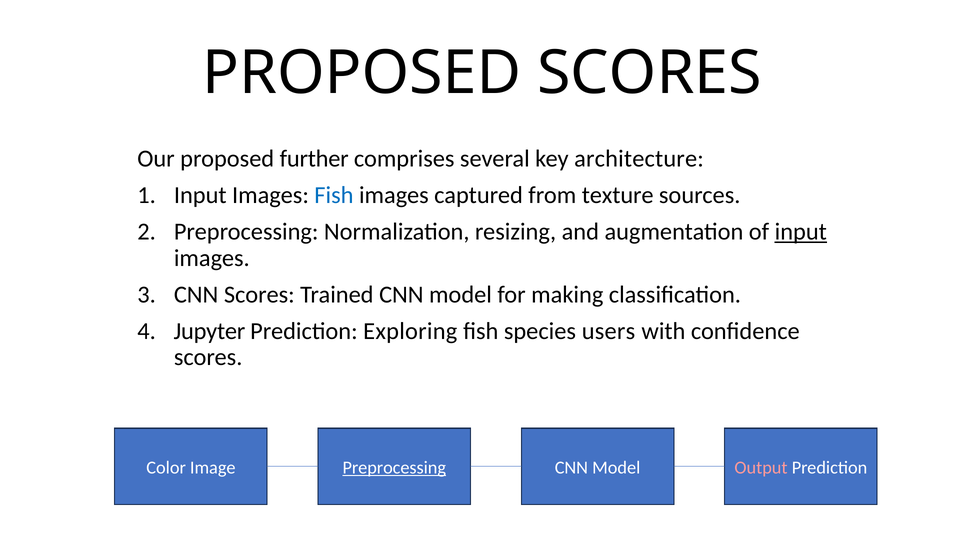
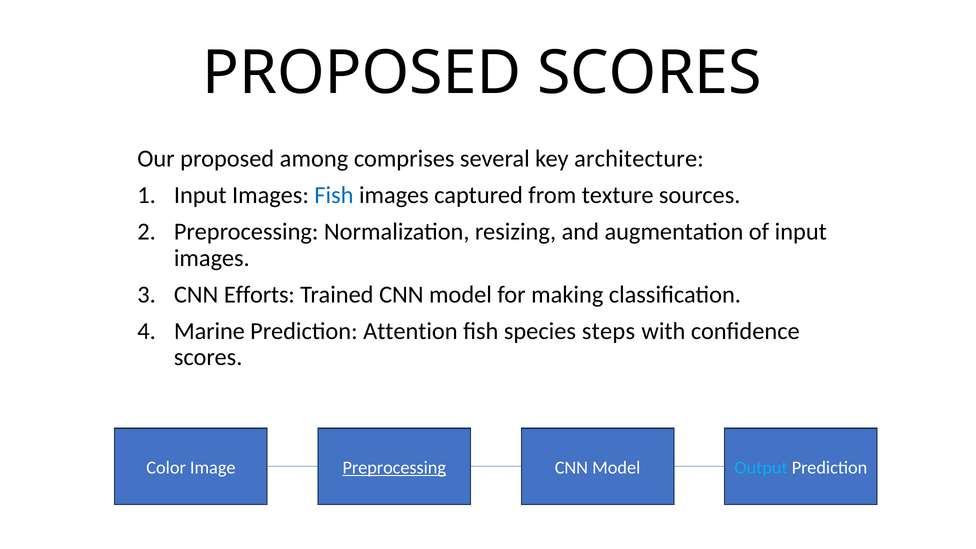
further: further -> among
input at (801, 232) underline: present -> none
CNN Scores: Scores -> Efforts
Jupyter: Jupyter -> Marine
Exploring: Exploring -> Attention
users: users -> steps
Output colour: pink -> light blue
